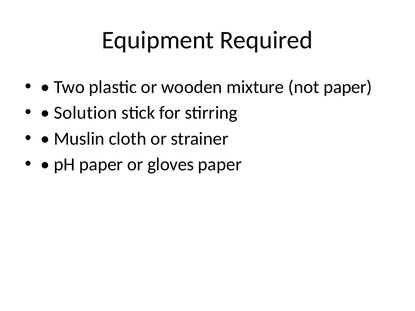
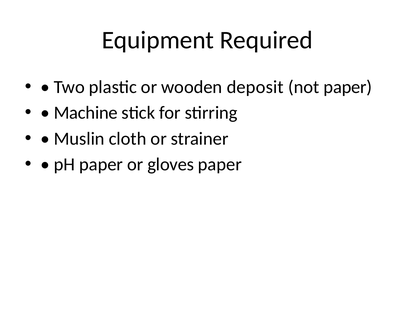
mixture: mixture -> deposit
Solution: Solution -> Machine
